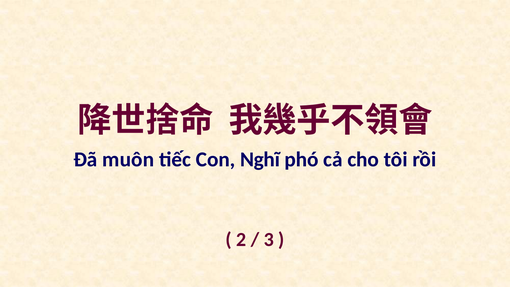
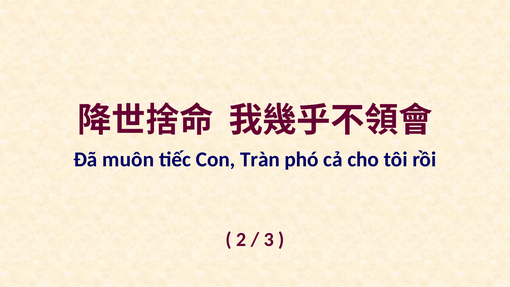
Nghĩ: Nghĩ -> Tràn
